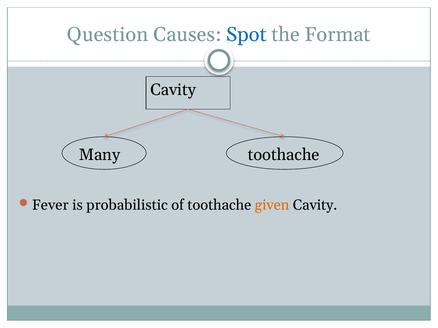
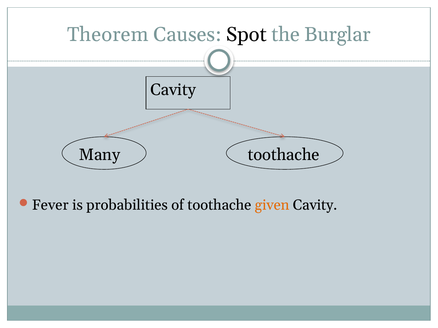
Question: Question -> Theorem
Spot colour: blue -> black
Format: Format -> Burglar
probabilistic: probabilistic -> probabilities
